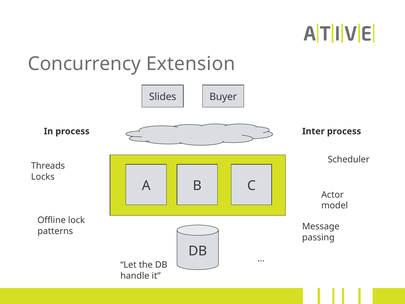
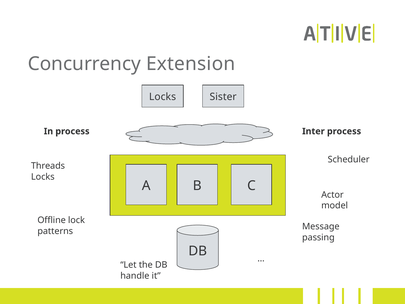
Slides at (163, 97): Slides -> Locks
Buyer: Buyer -> Sister
